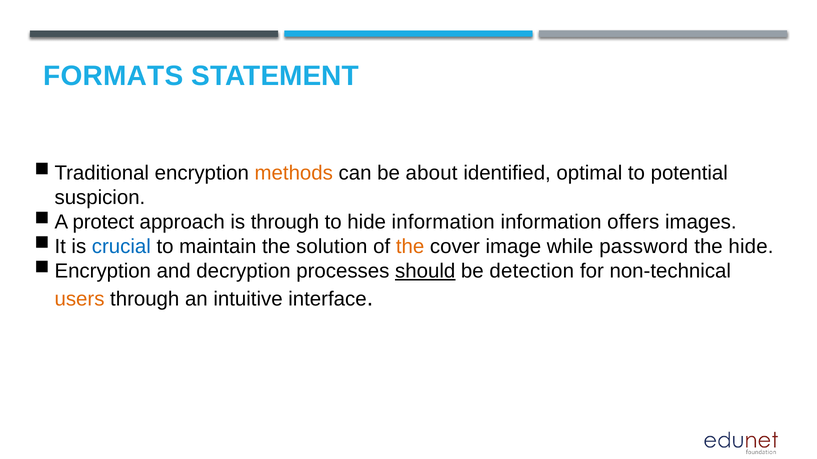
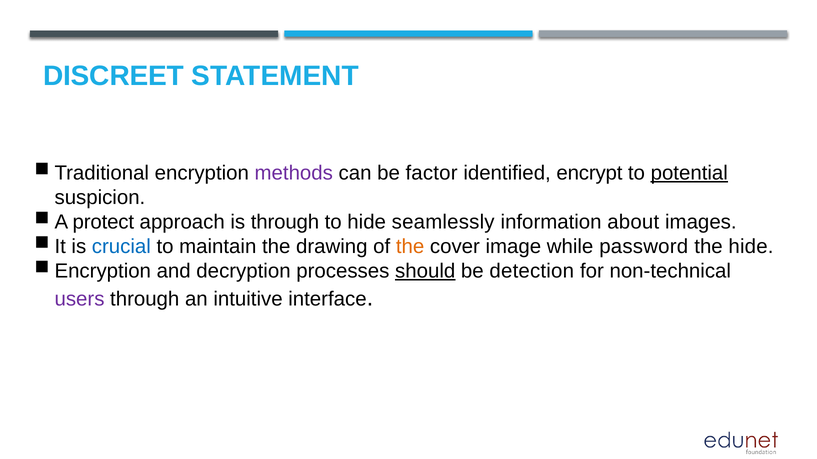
FORMATS: FORMATS -> DISCREET
methods colour: orange -> purple
about: about -> factor
optimal: optimal -> encrypt
potential underline: none -> present
hide information: information -> seamlessly
offers: offers -> about
solution: solution -> drawing
users colour: orange -> purple
